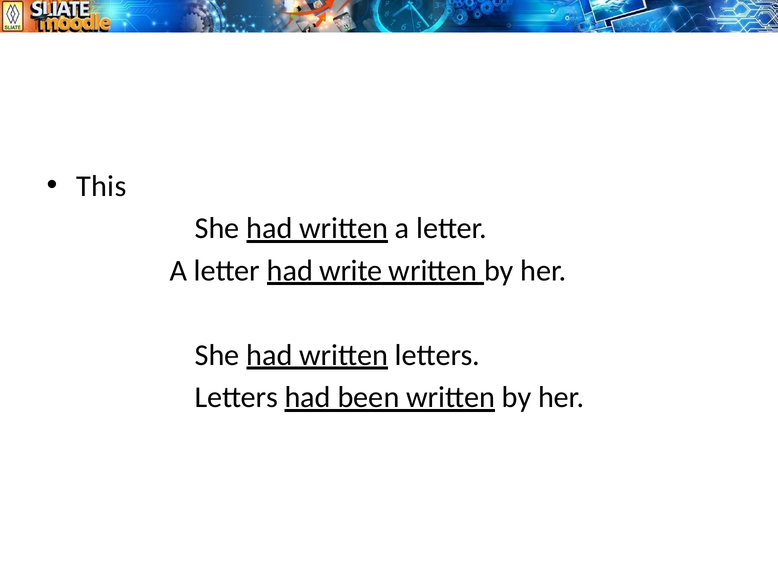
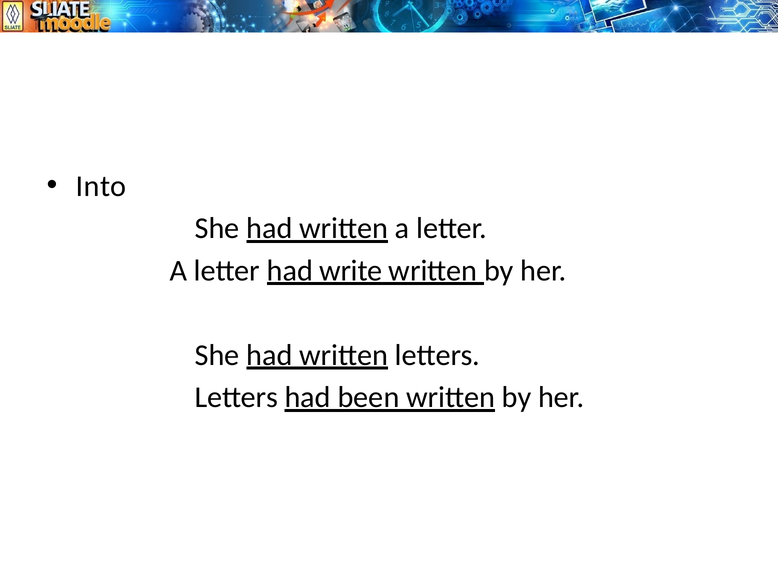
This: This -> Into
